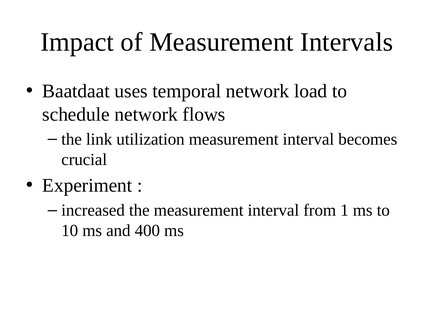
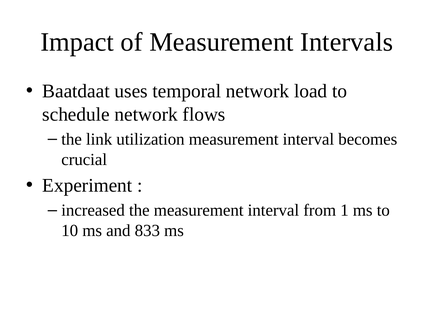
400: 400 -> 833
